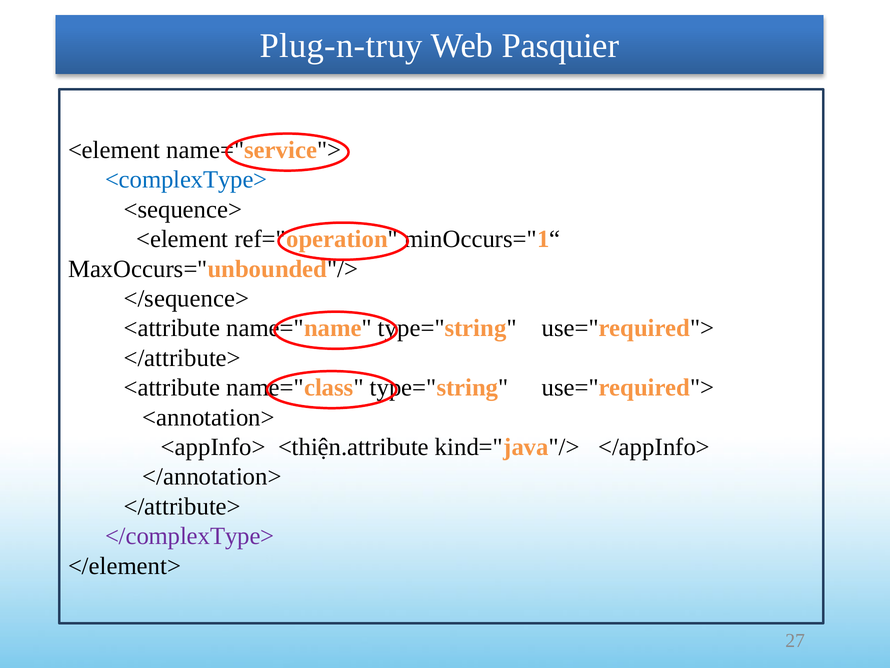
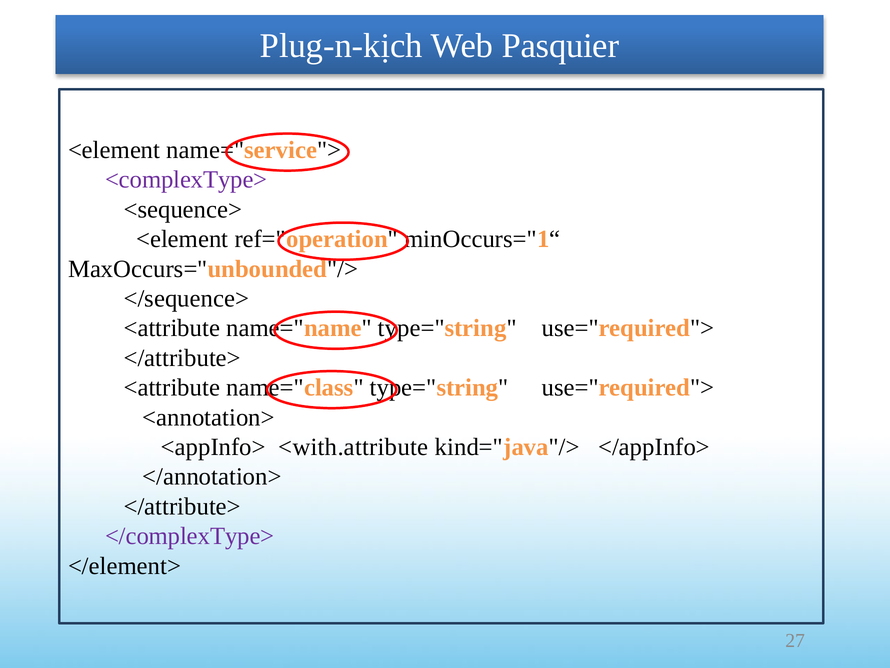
Plug-n-truy: Plug-n-truy -> Plug-n-kịch
<complexType> colour: blue -> purple
<thiện.attribute: <thiện.attribute -> <with.attribute
